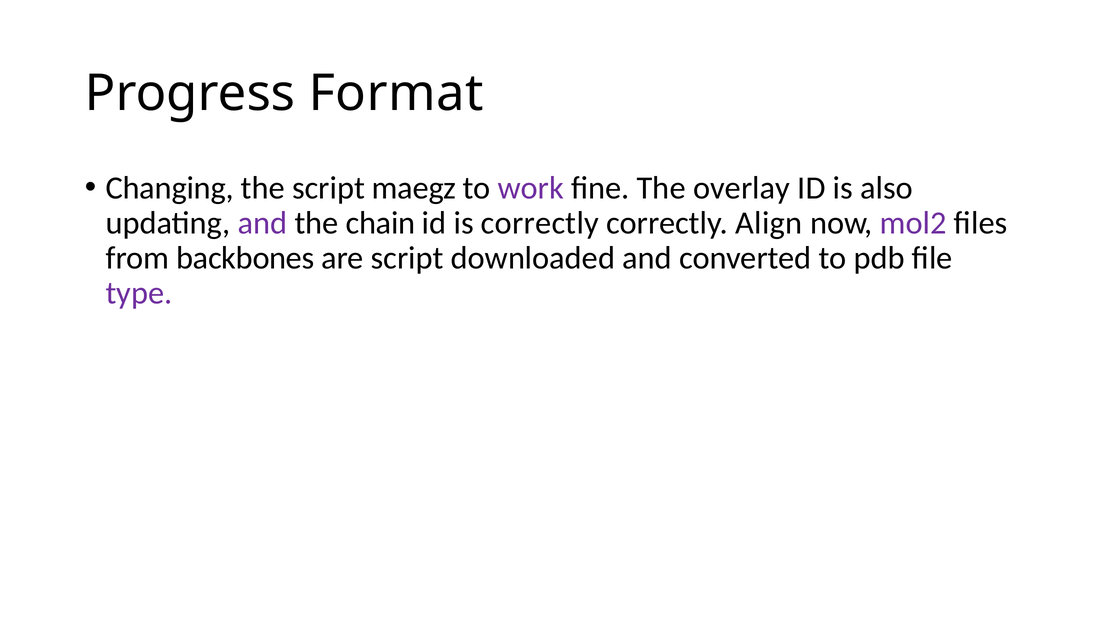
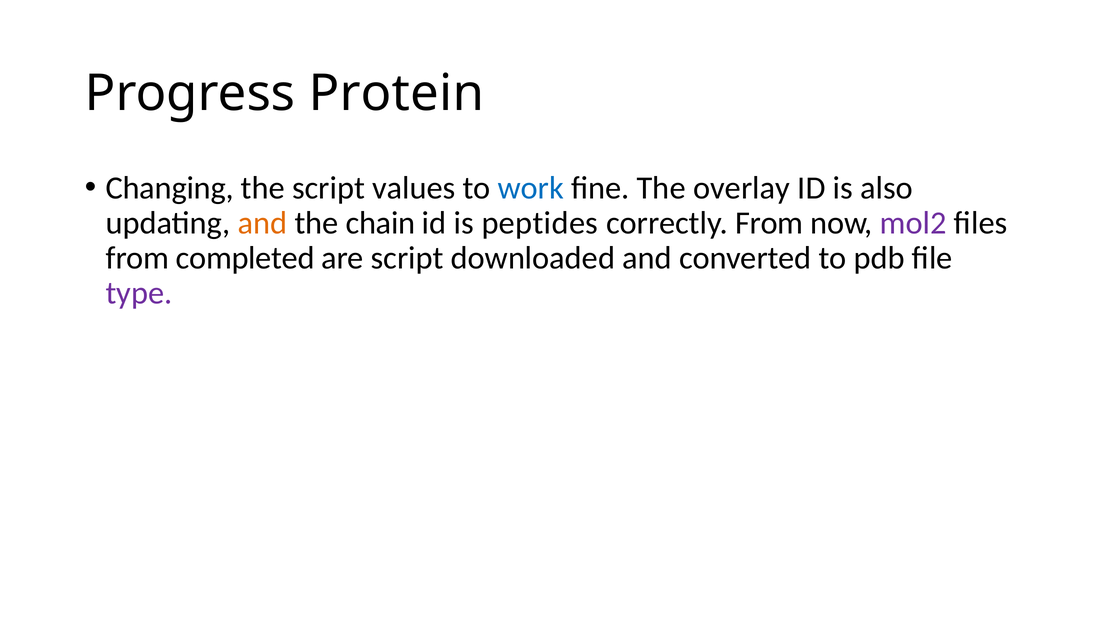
Format: Format -> Protein
maegz: maegz -> values
work colour: purple -> blue
and at (263, 223) colour: purple -> orange
is correctly: correctly -> peptides
correctly Align: Align -> From
backbones: backbones -> completed
